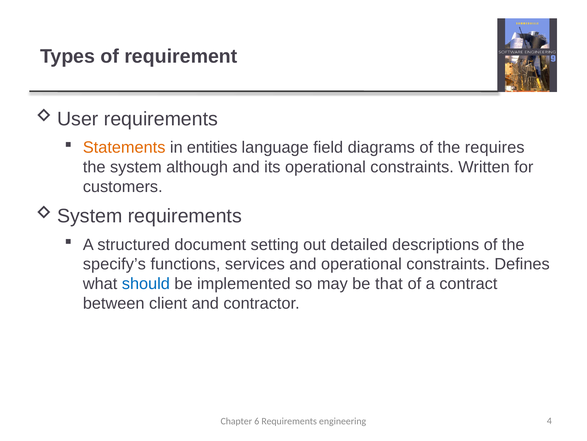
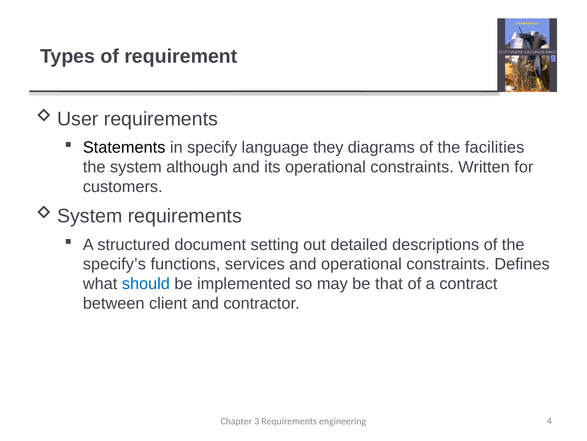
Statements colour: orange -> black
entities: entities -> specify
field: field -> they
requires: requires -> facilities
6: 6 -> 3
